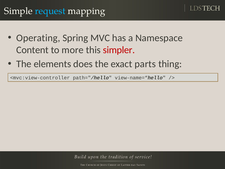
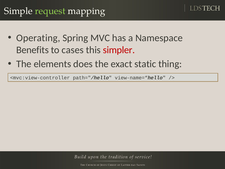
request colour: light blue -> light green
Content: Content -> Benefits
more: more -> cases
parts: parts -> static
